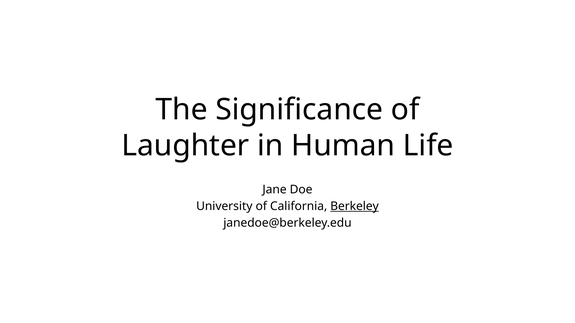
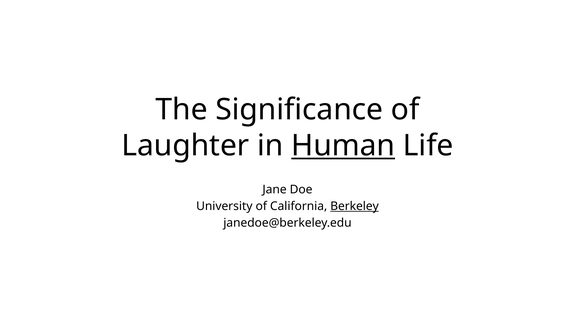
Human underline: none -> present
